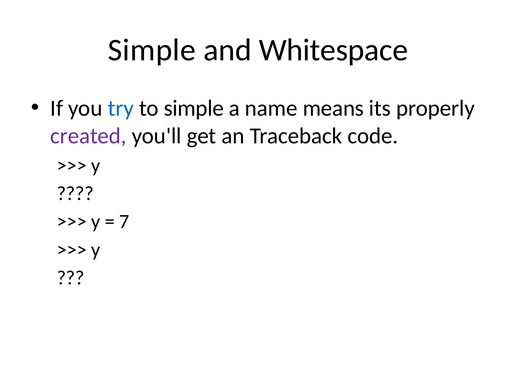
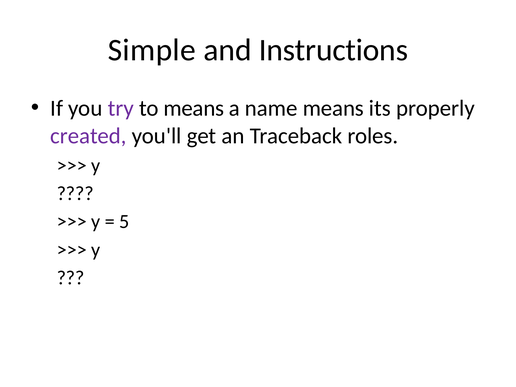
Whitespace: Whitespace -> Instructions
try colour: blue -> purple
to simple: simple -> means
code: code -> roles
7: 7 -> 5
